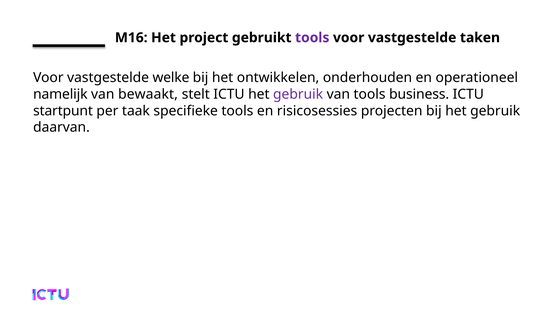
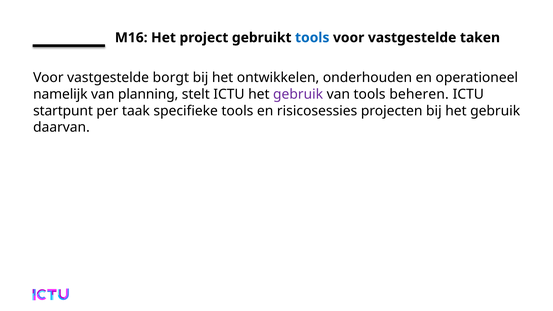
tools at (312, 38) colour: purple -> blue
welke: welke -> borgt
bewaakt: bewaakt -> planning
business: business -> beheren
